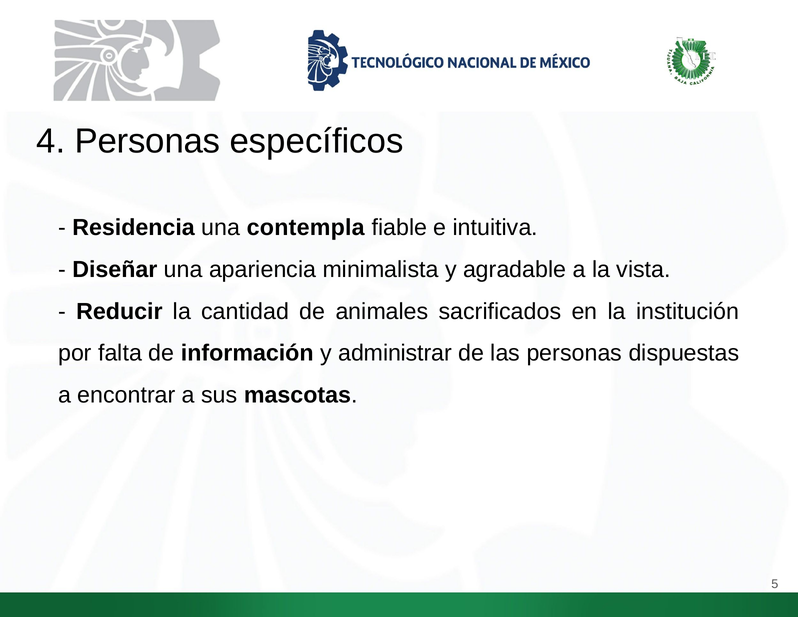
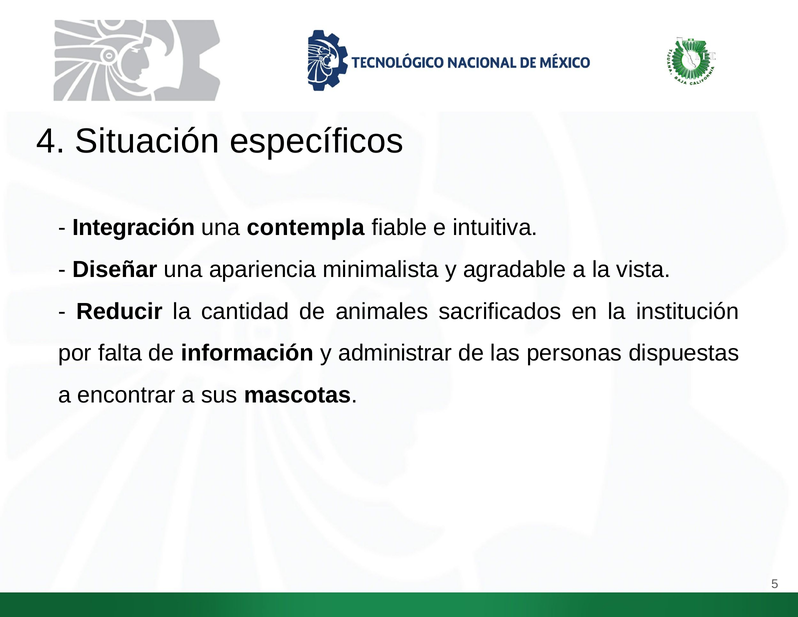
4 Personas: Personas -> Situación
Residencia: Residencia -> Integración
